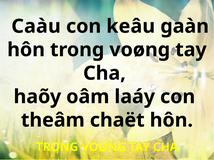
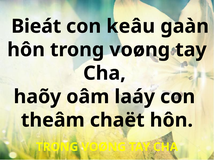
Caàu: Caàu -> Bieát
